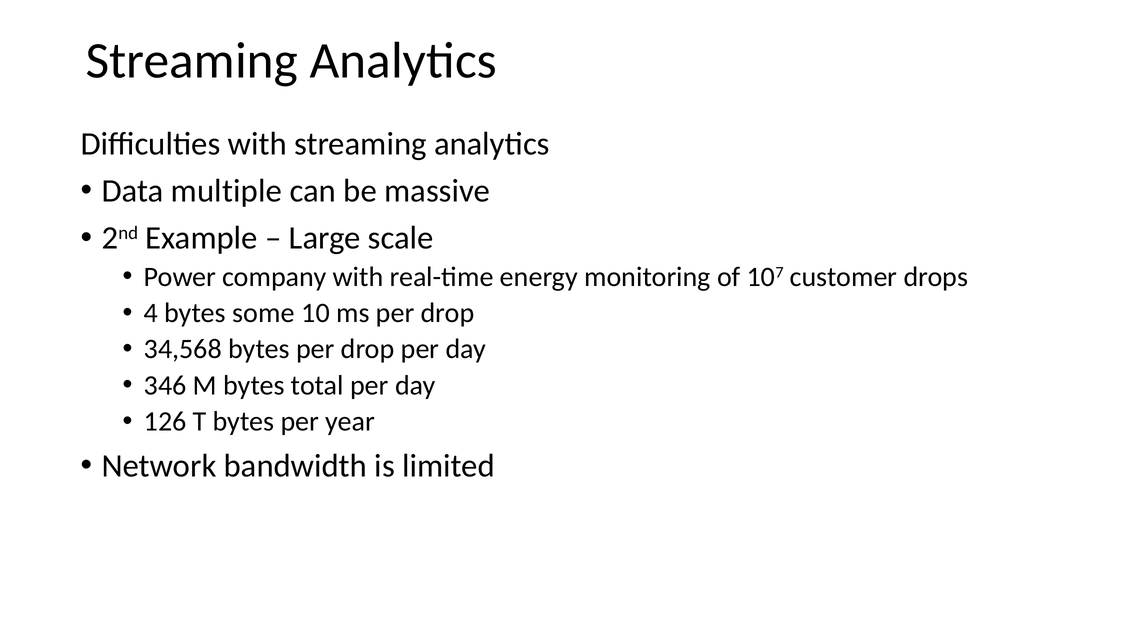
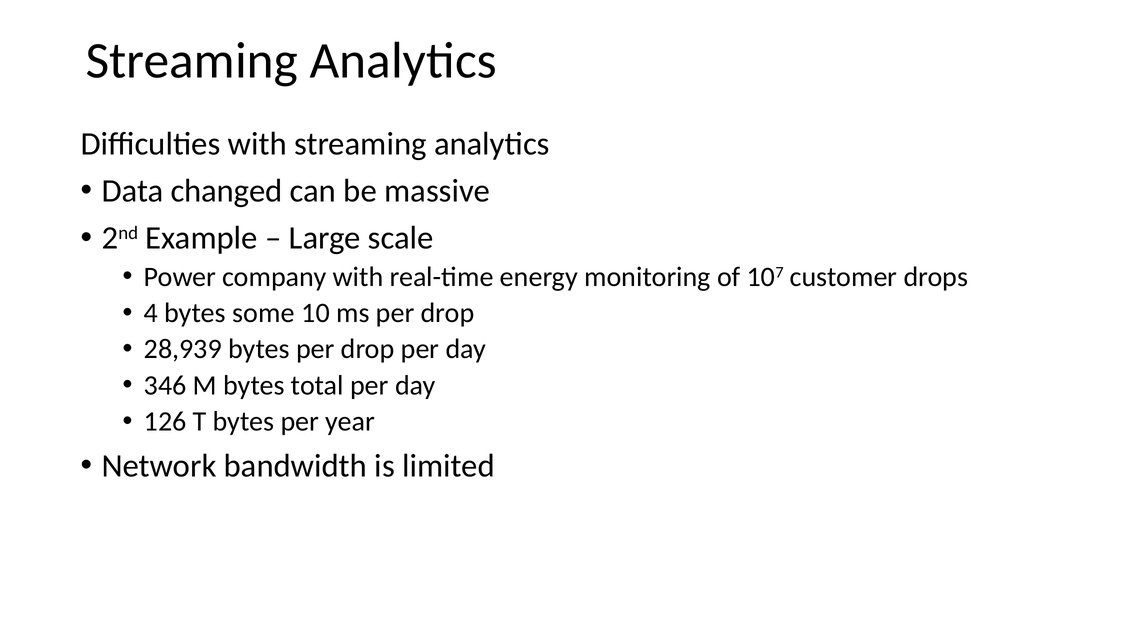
multiple: multiple -> changed
34,568: 34,568 -> 28,939
